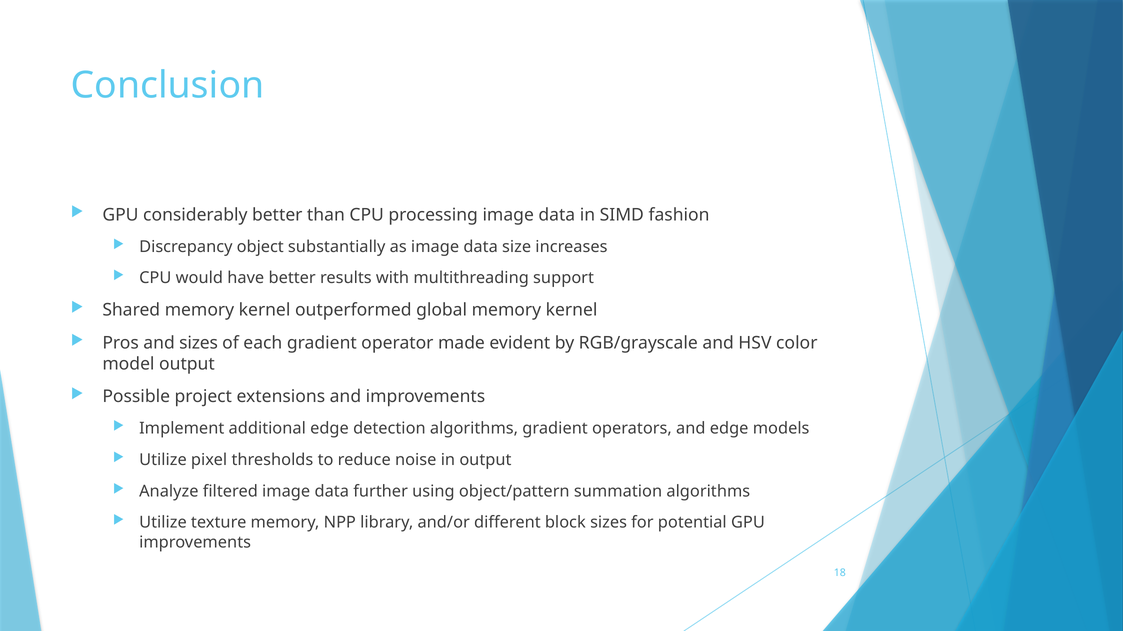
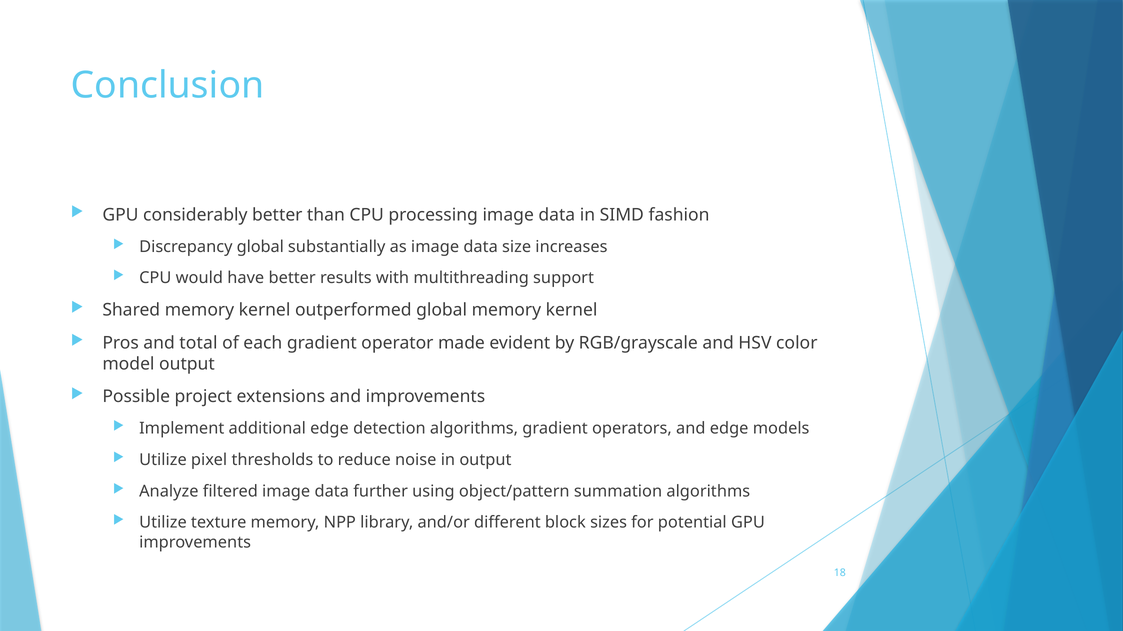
Discrepancy object: object -> global
and sizes: sizes -> total
